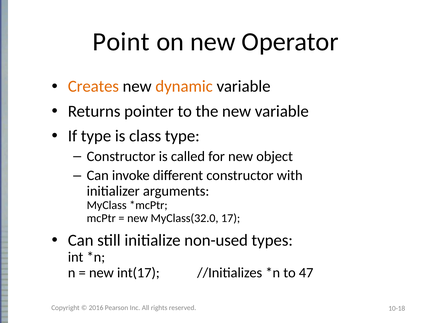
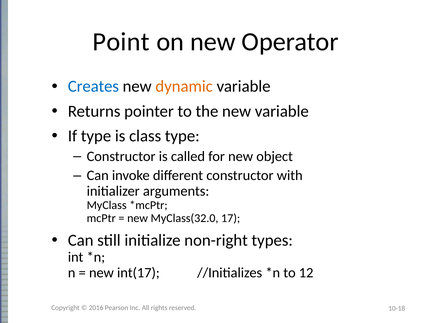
Creates colour: orange -> blue
non-used: non-used -> non-right
47: 47 -> 12
